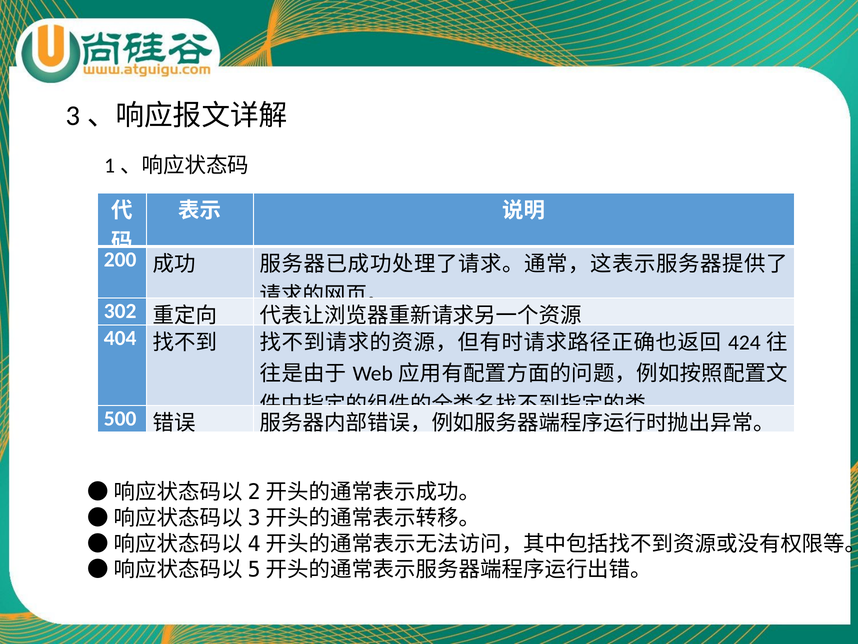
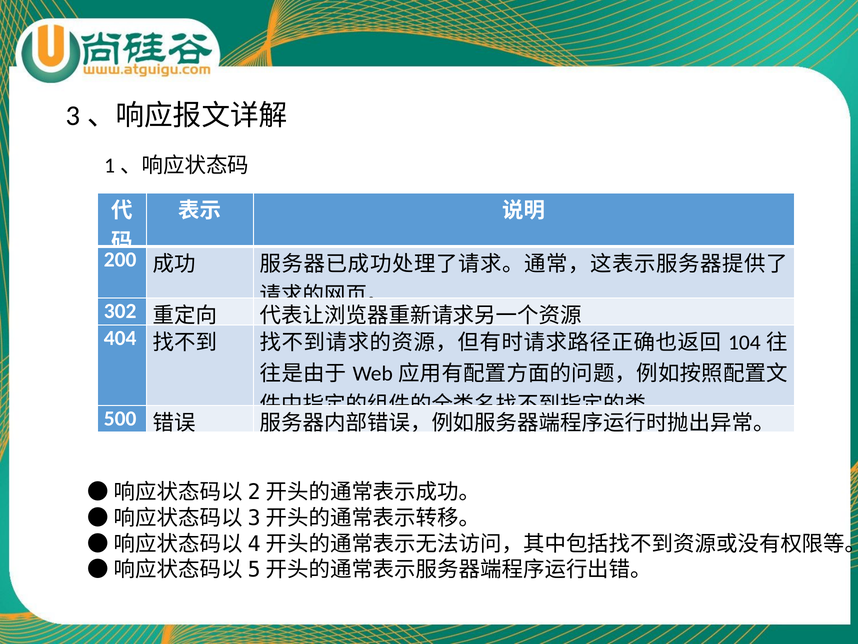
424: 424 -> 104
